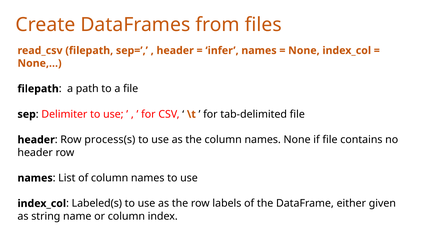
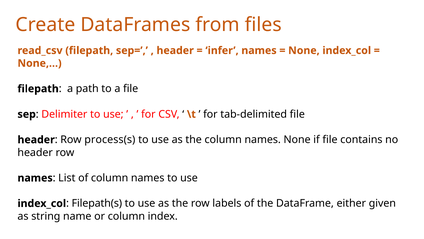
Labeled(s: Labeled(s -> Filepath(s
